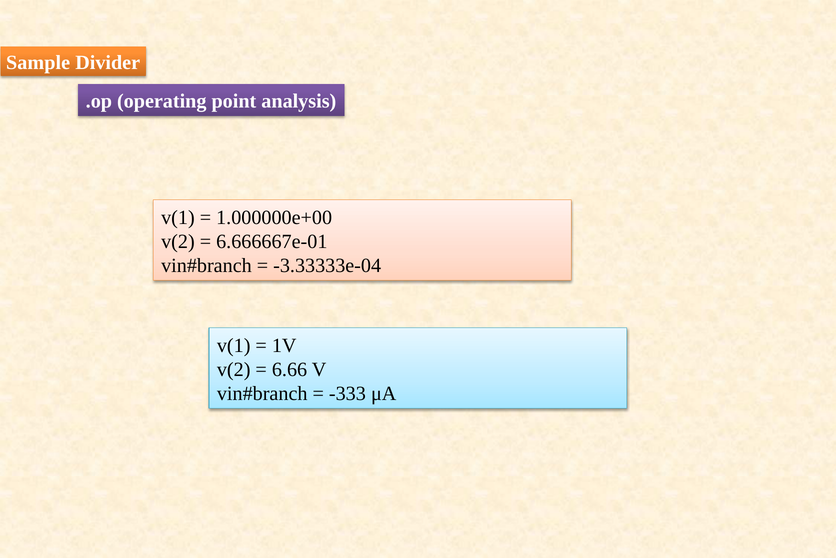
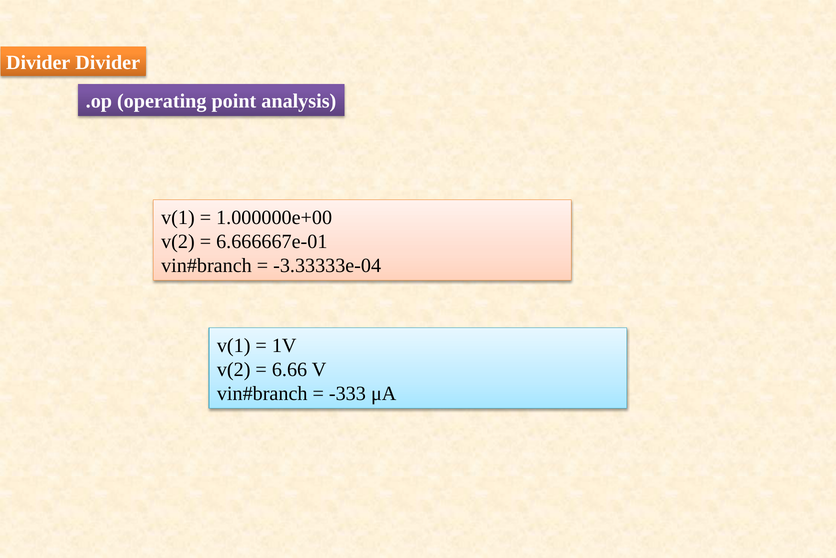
Sample at (38, 63): Sample -> Divider
